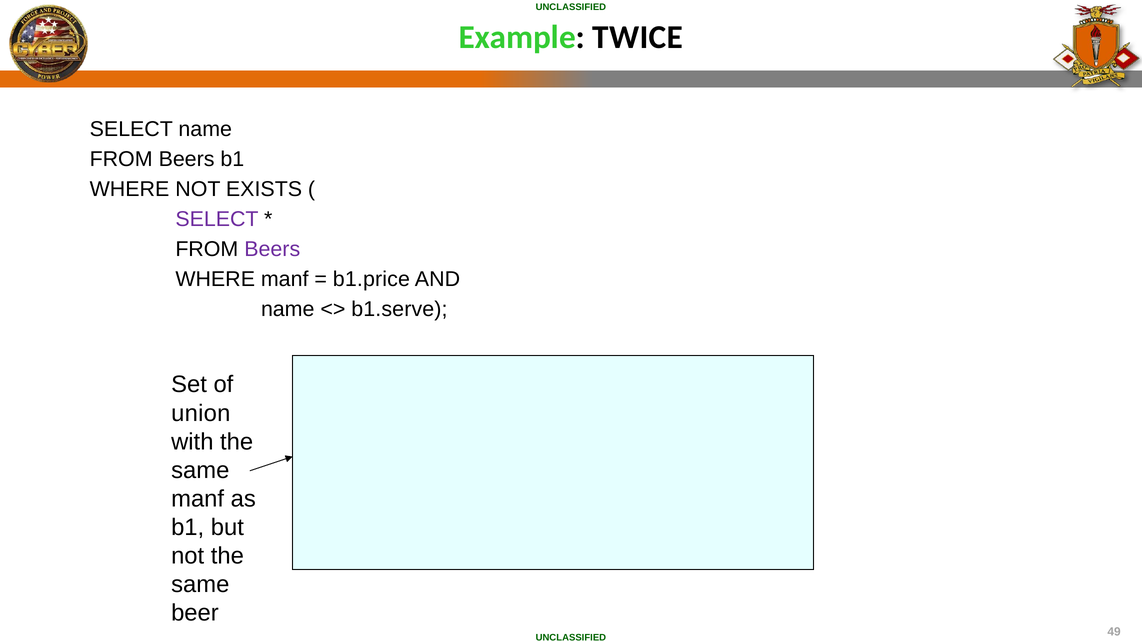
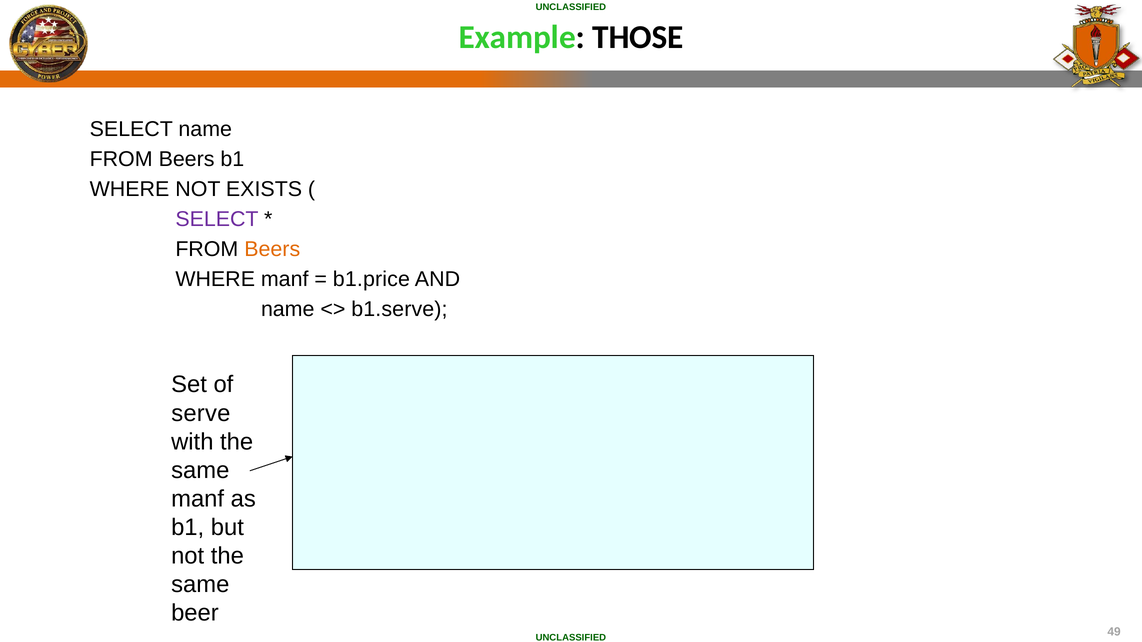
TWICE: TWICE -> THOSE
Beers at (272, 249) colour: purple -> orange
union: union -> serve
